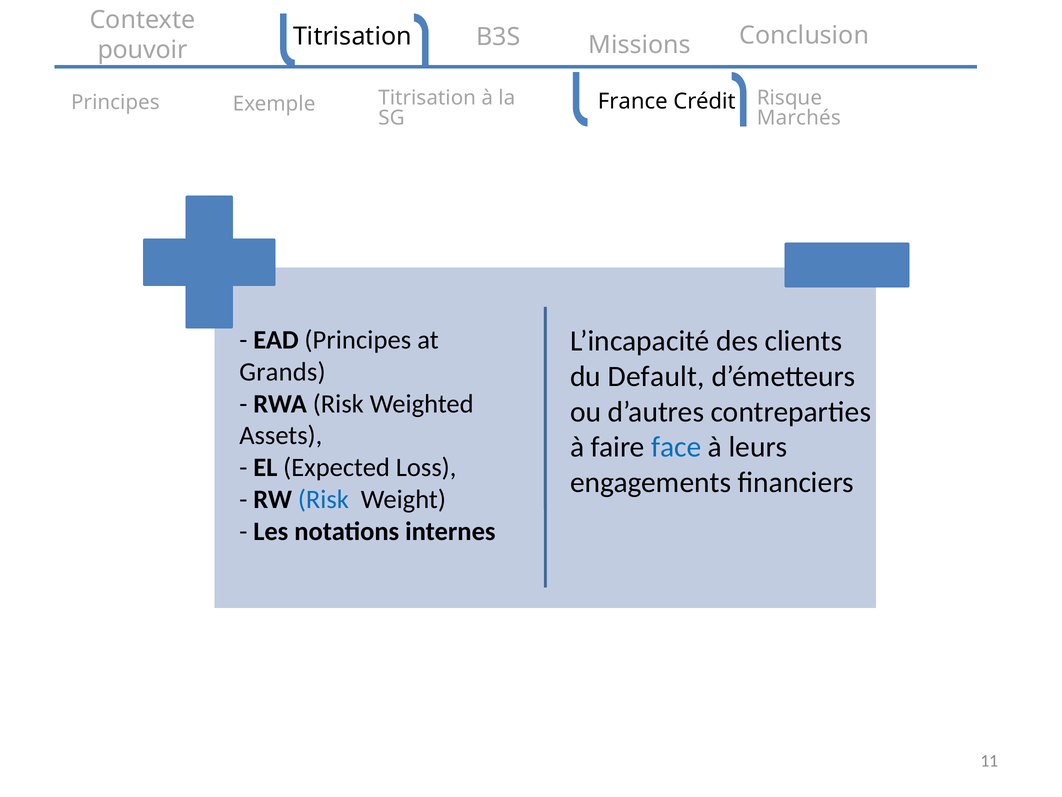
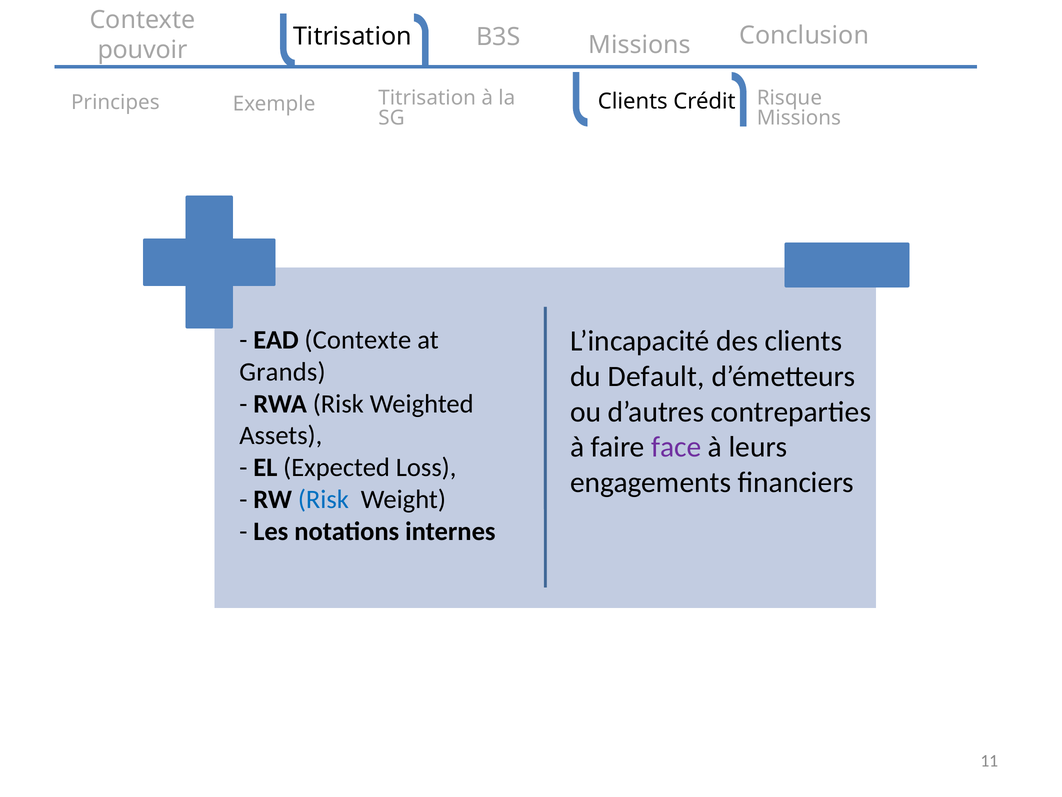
France at (633, 102): France -> Clients
Marchés at (799, 118): Marchés -> Missions
EAD Principes: Principes -> Contexte
face colour: blue -> purple
